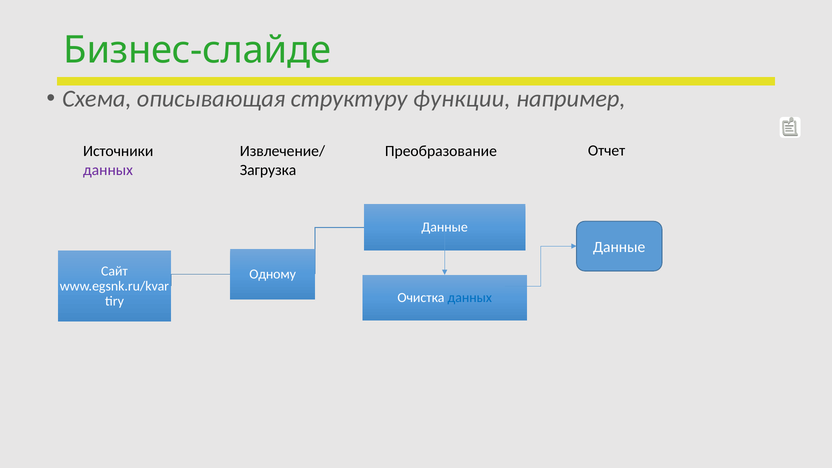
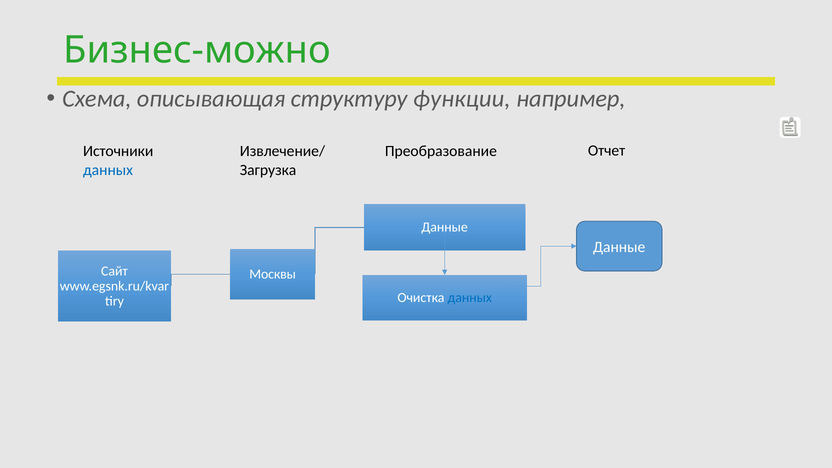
Бизнес-слайде: Бизнес-слайде -> Бизнес-можно
данных at (108, 170) colour: purple -> blue
Одному: Одному -> Москвы
